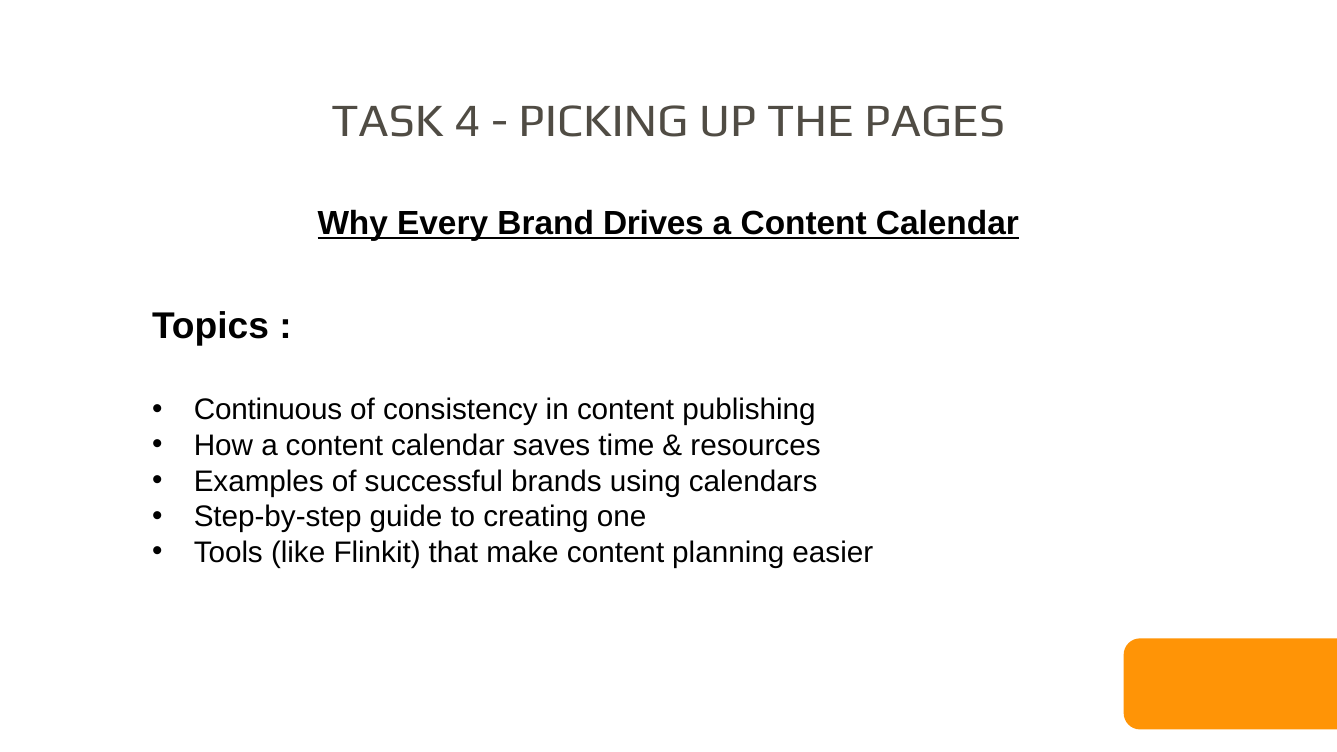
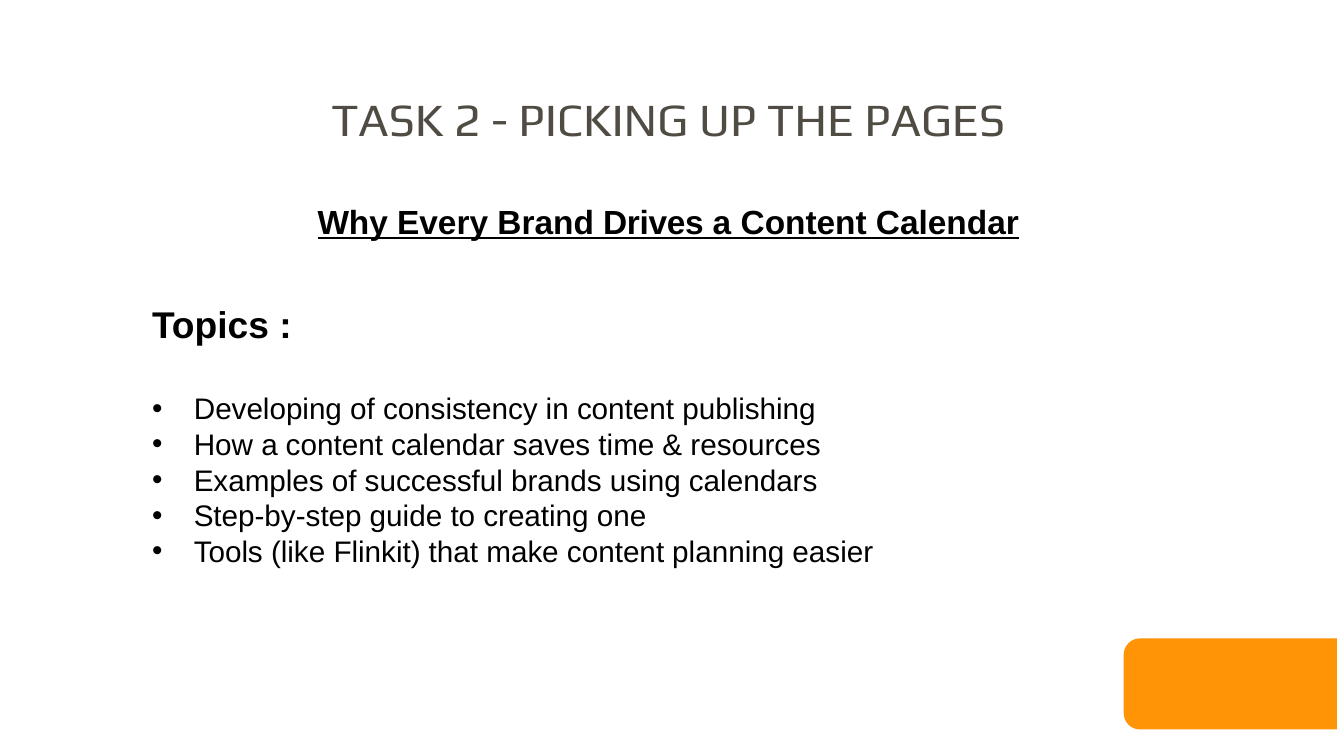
4: 4 -> 2
Continuous: Continuous -> Developing
